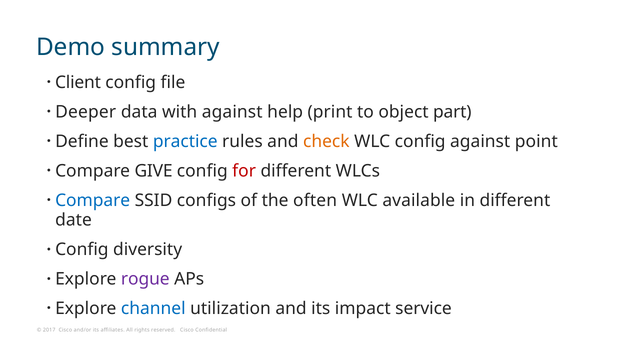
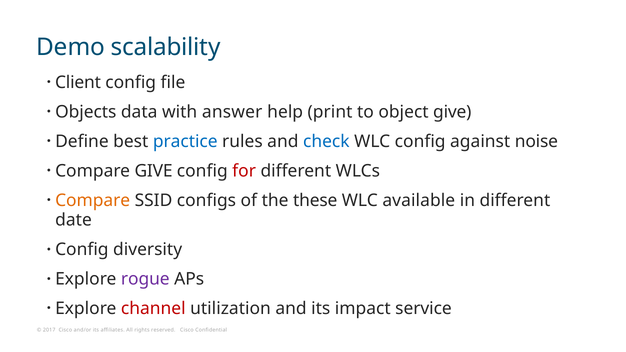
summary: summary -> scalability
Deeper: Deeper -> Objects
with against: against -> answer
object part: part -> give
check colour: orange -> blue
point: point -> noise
Compare at (93, 200) colour: blue -> orange
often: often -> these
channel colour: blue -> red
